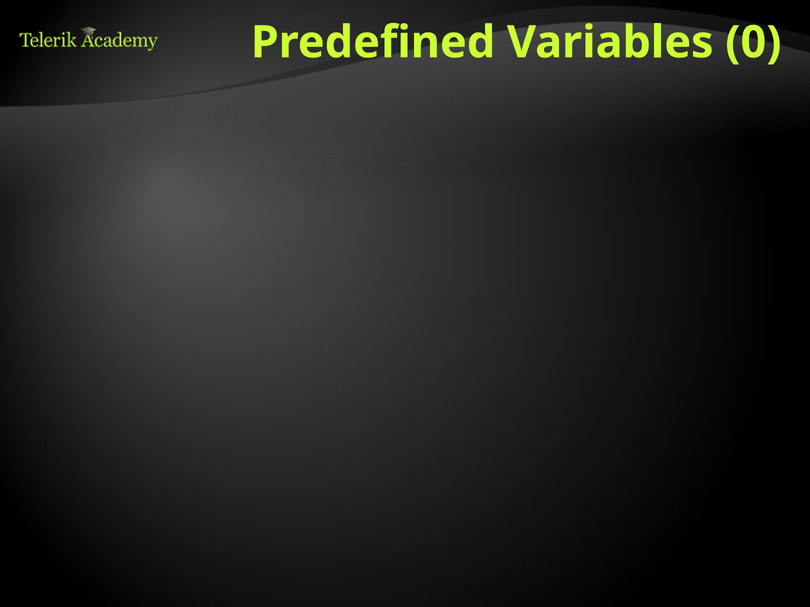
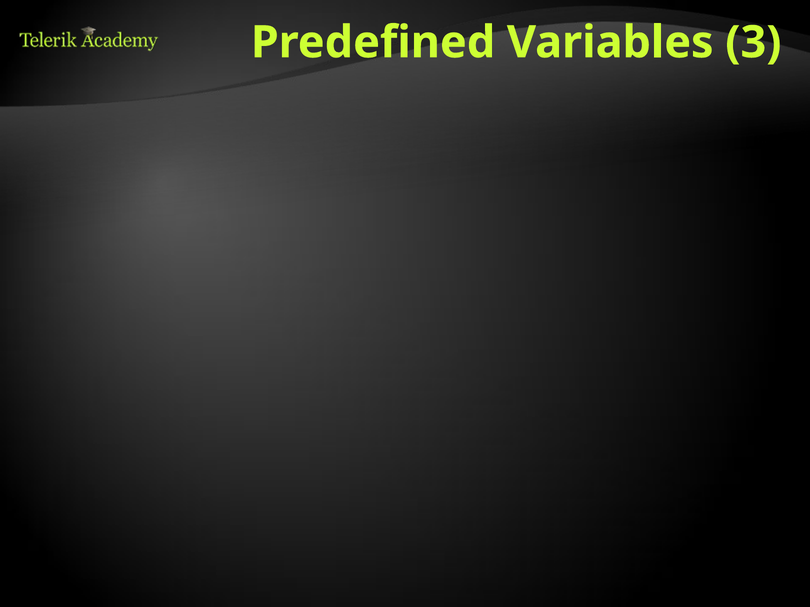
0: 0 -> 3
